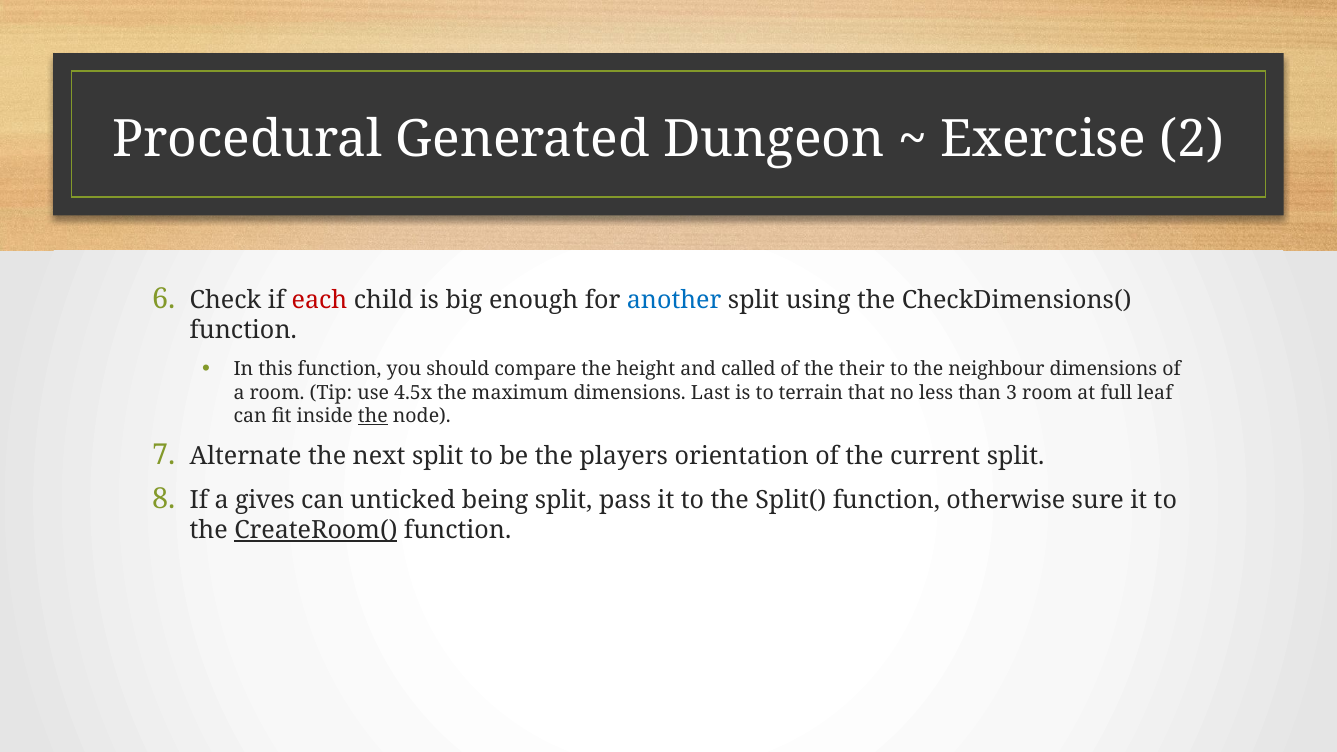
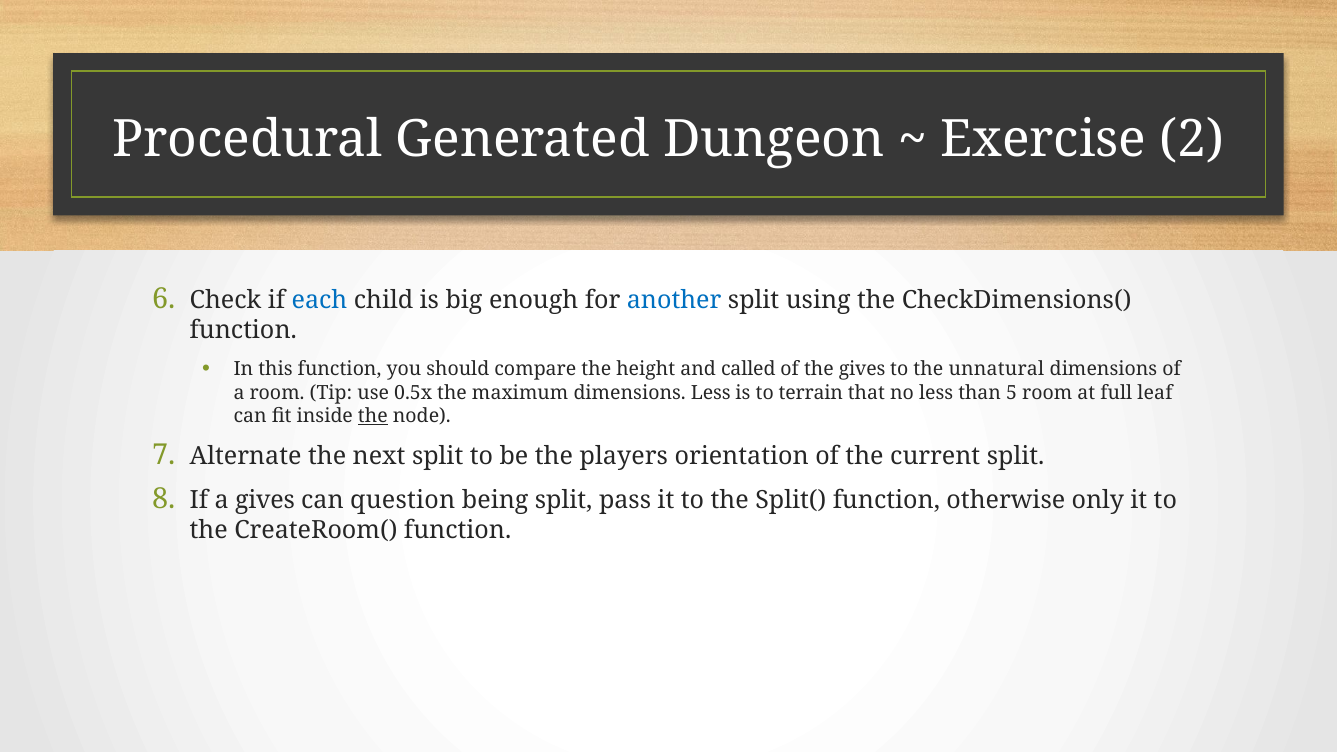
each colour: red -> blue
the their: their -> gives
neighbour: neighbour -> unnatural
4.5x: 4.5x -> 0.5x
dimensions Last: Last -> Less
3: 3 -> 5
unticked: unticked -> question
sure: sure -> only
CreateRoom( underline: present -> none
